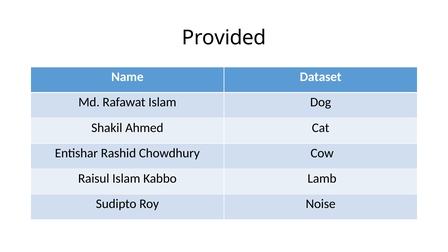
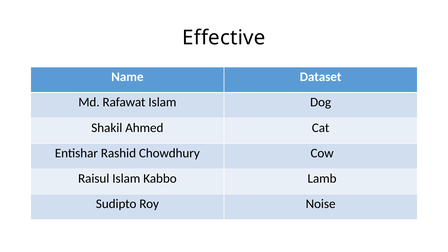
Provided: Provided -> Effective
